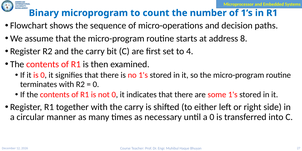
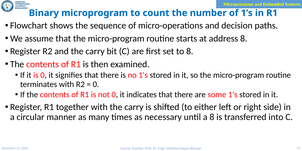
to 4: 4 -> 8
a 0: 0 -> 8
